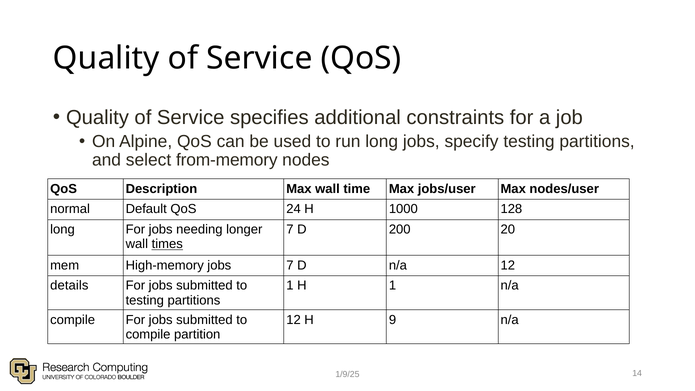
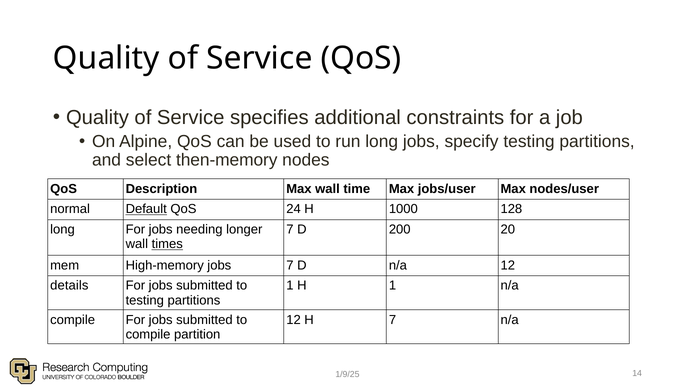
from-memory: from-memory -> then-memory
Default underline: none -> present
H 9: 9 -> 7
